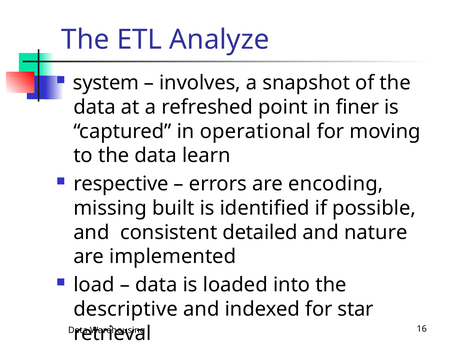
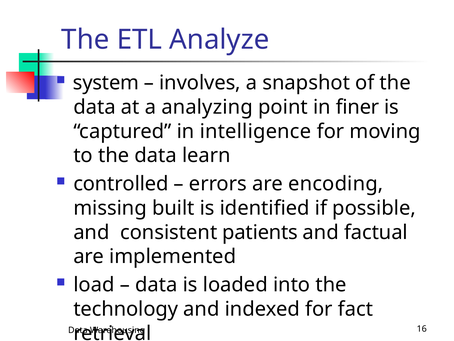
refreshed: refreshed -> analyzing
operational: operational -> intelligence
respective: respective -> controlled
detailed: detailed -> patients
nature: nature -> factual
descriptive: descriptive -> technology
star: star -> fact
